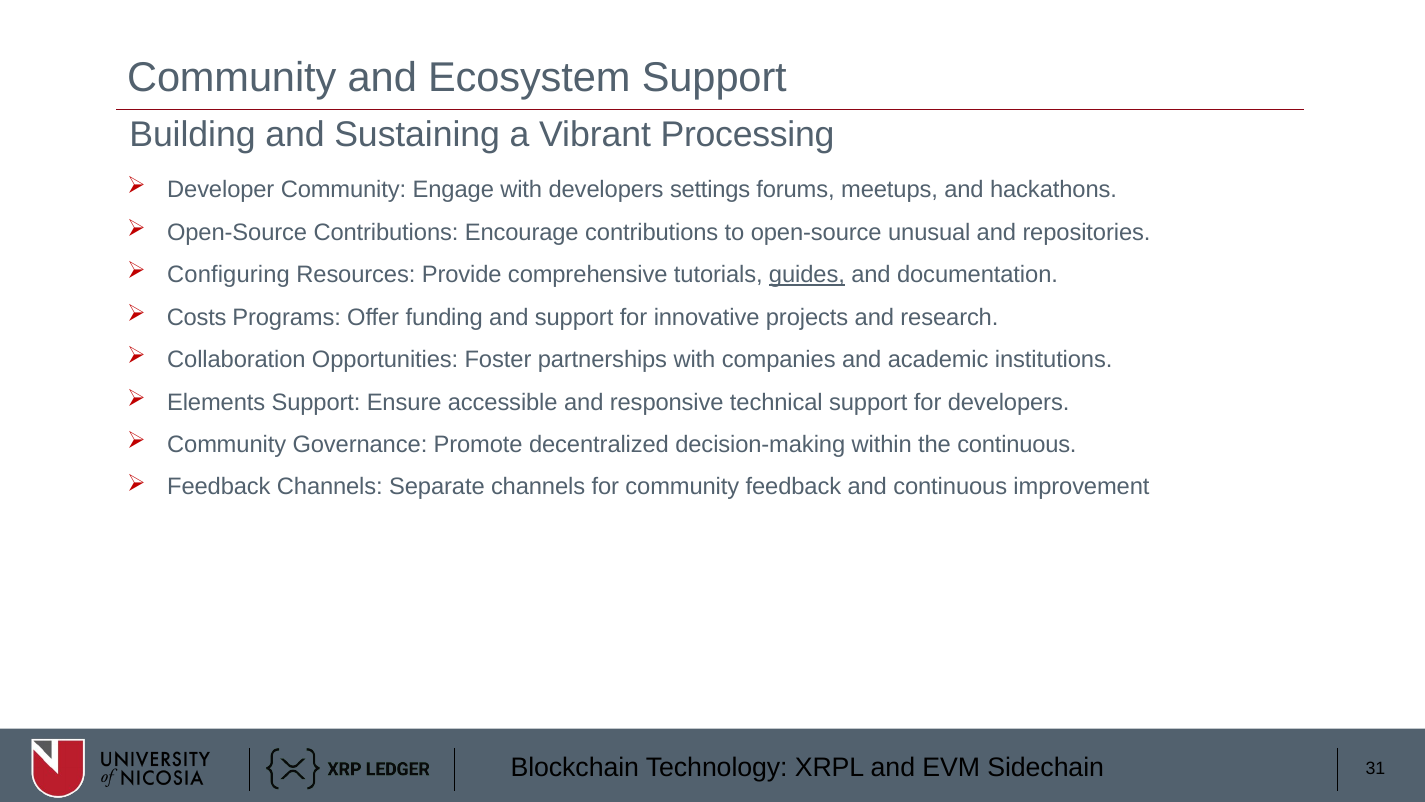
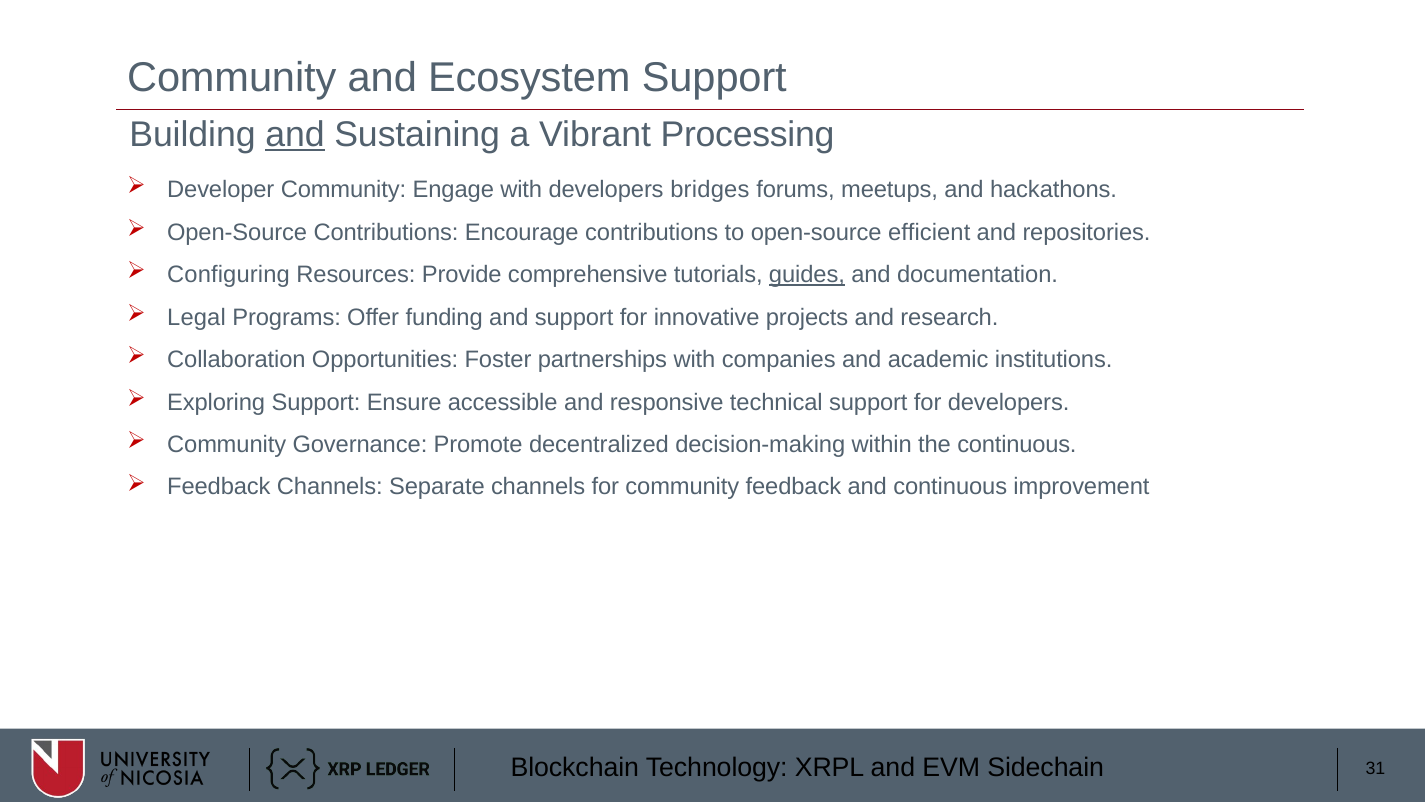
and at (295, 134) underline: none -> present
settings: settings -> bridges
unusual: unusual -> efficient
Costs: Costs -> Legal
Elements: Elements -> Exploring
